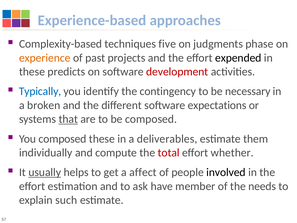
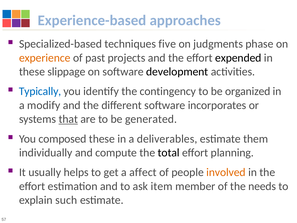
Complexity-based: Complexity-based -> Specialized-based
predicts: predicts -> slippage
development colour: red -> black
necessary: necessary -> organized
broken: broken -> modify
expectations: expectations -> incorporates
be composed: composed -> generated
total colour: red -> black
whether: whether -> planning
usually underline: present -> none
involved colour: black -> orange
have: have -> item
